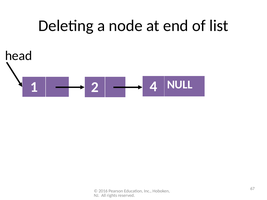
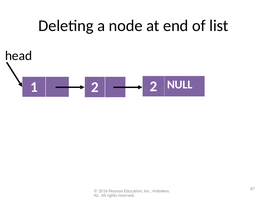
2 4: 4 -> 2
